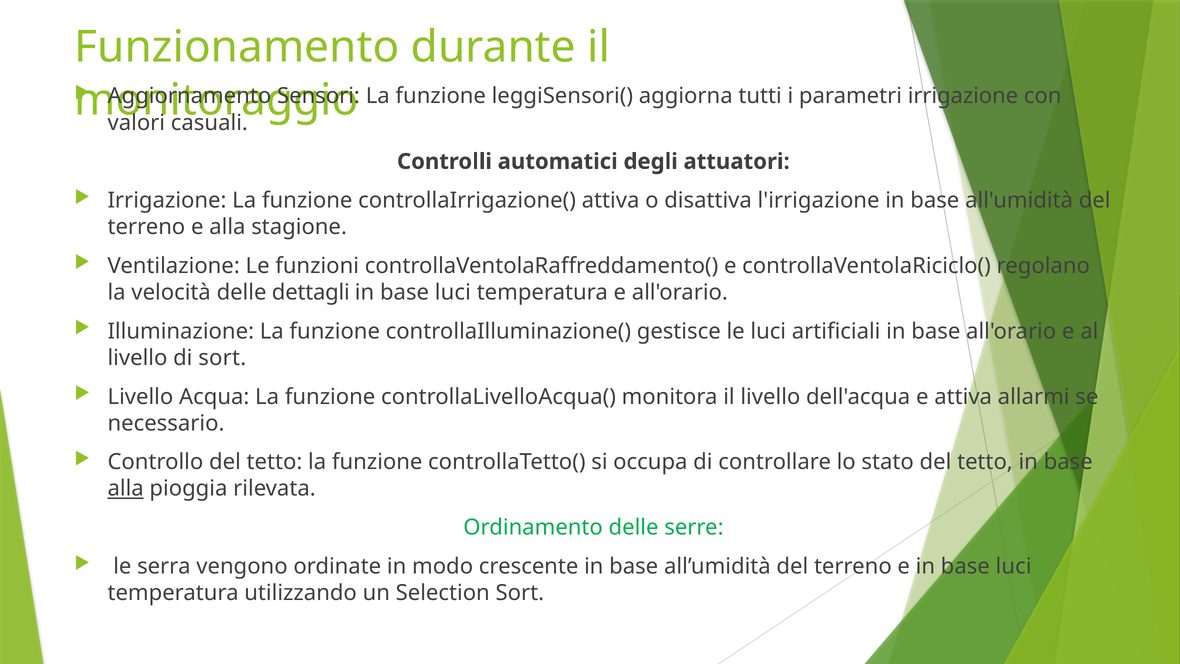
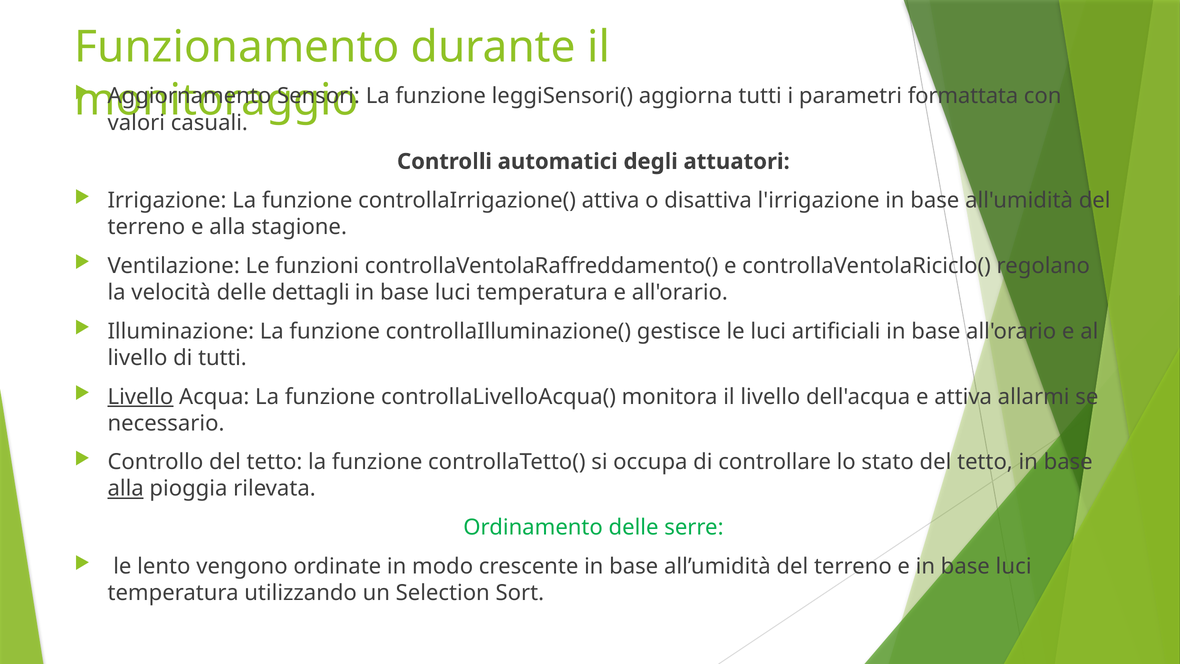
parametri irrigazione: irrigazione -> formattata
di sort: sort -> tutti
Livello at (140, 397) underline: none -> present
serra: serra -> lento
